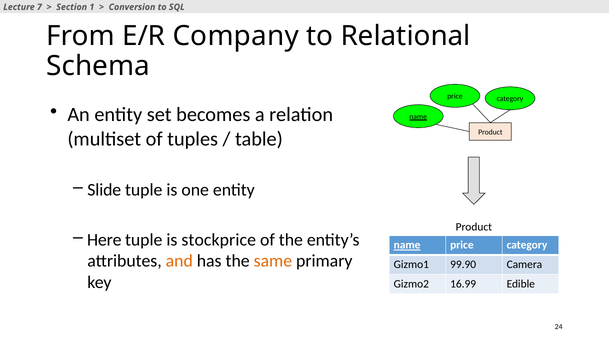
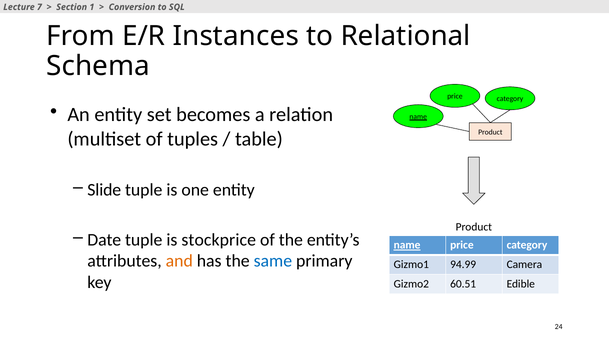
Company: Company -> Instances
Here: Here -> Date
same colour: orange -> blue
99.90: 99.90 -> 94.99
16.99: 16.99 -> 60.51
